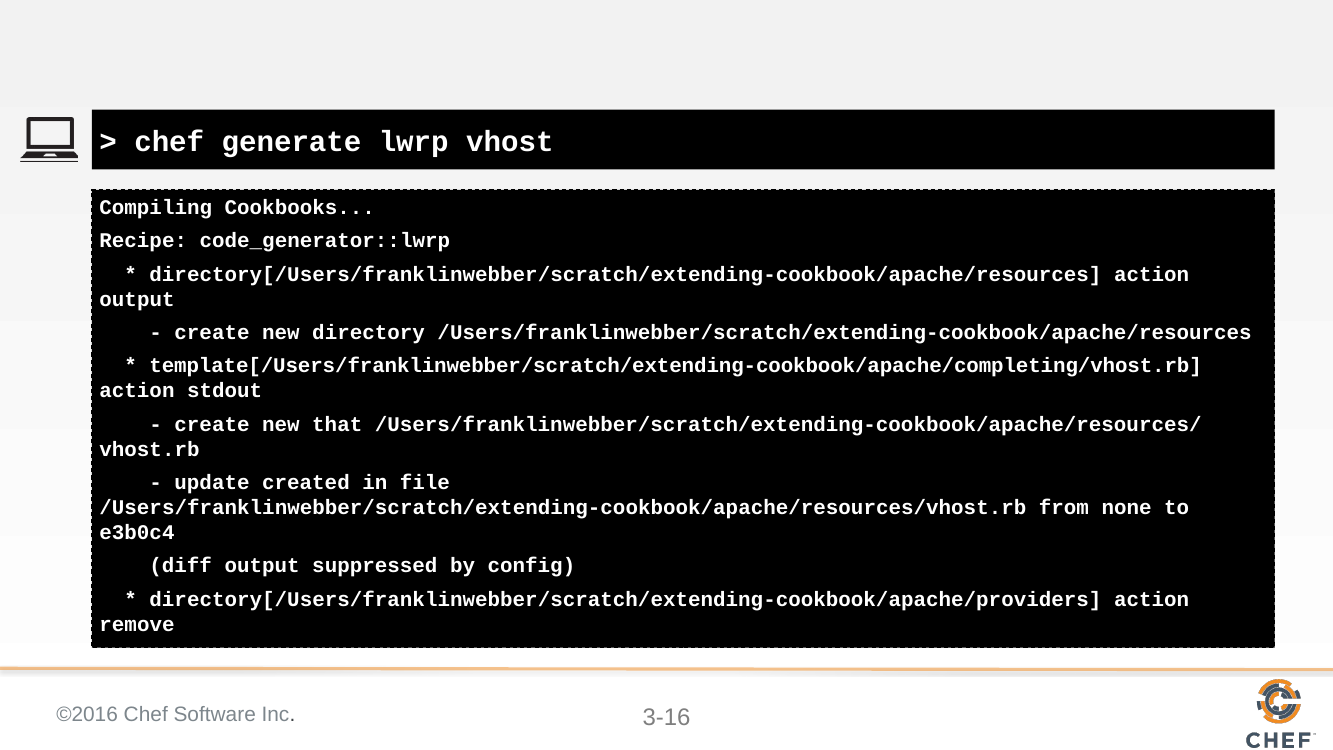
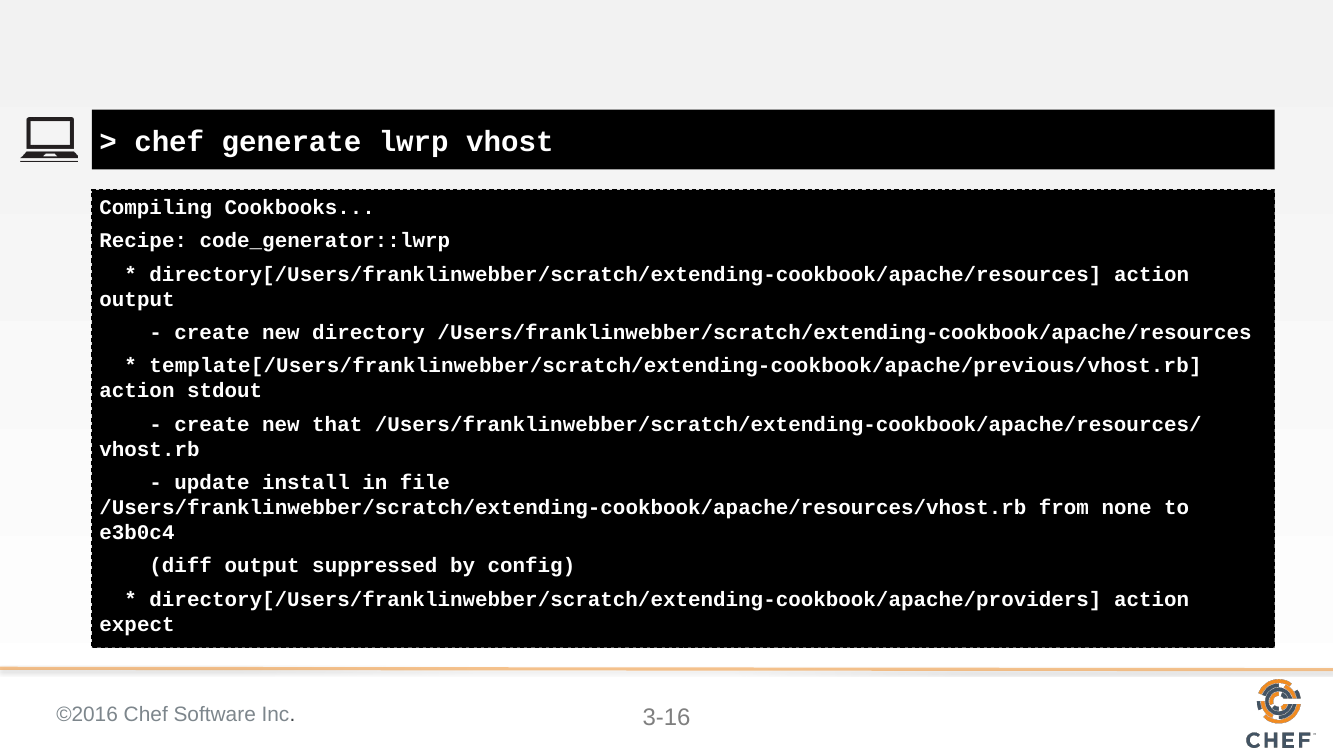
template[/Users/franklinwebber/scratch/extending-cookbook/apache/completing/vhost.rb: template[/Users/franklinwebber/scratch/extending-cookbook/apache/completing/vhost.rb -> template[/Users/franklinwebber/scratch/extending-cookbook/apache/previous/vhost.rb
created: created -> install
remove: remove -> expect
